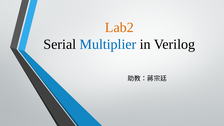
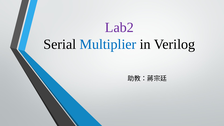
Lab2 colour: orange -> purple
